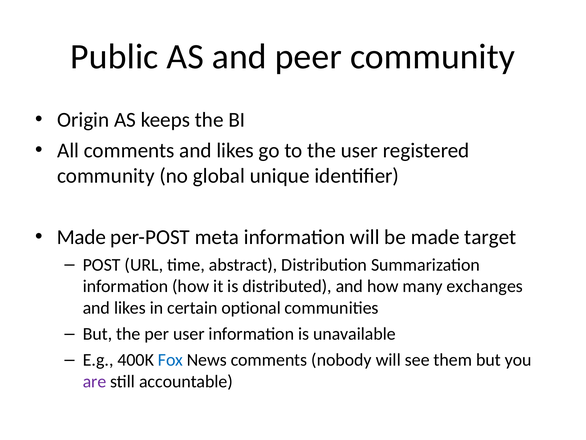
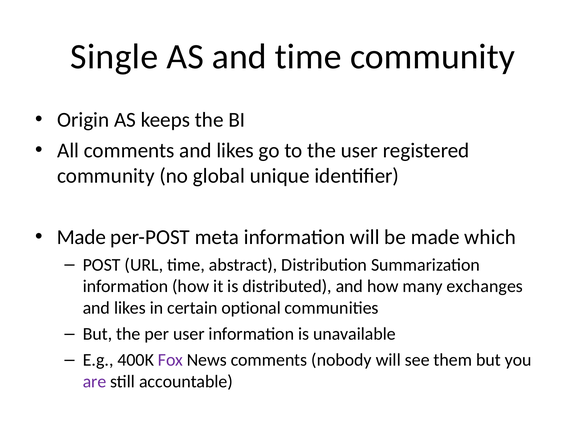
Public: Public -> Single
and peer: peer -> time
target: target -> which
Fox colour: blue -> purple
